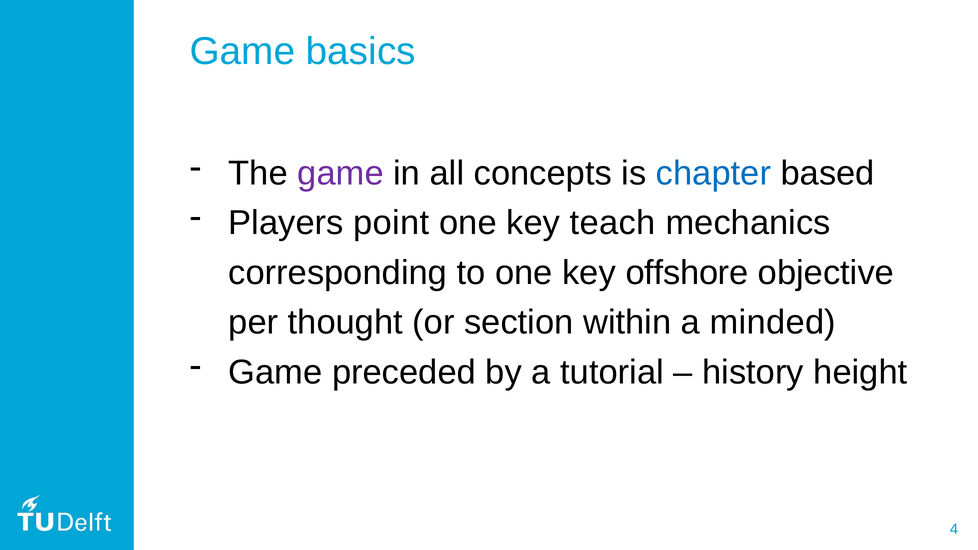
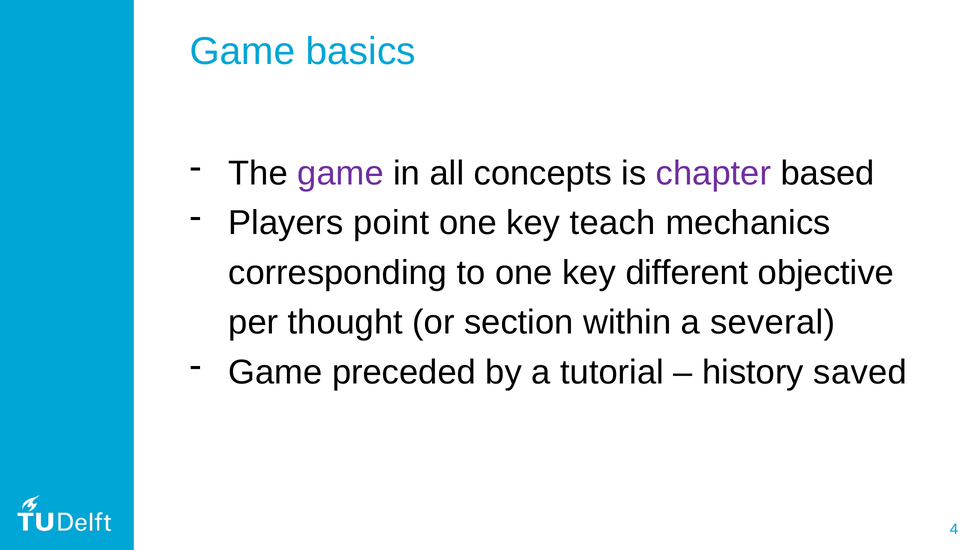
chapter colour: blue -> purple
offshore: offshore -> different
minded: minded -> several
height: height -> saved
